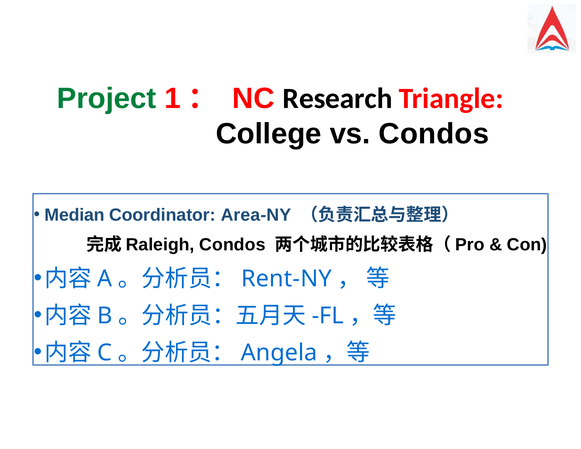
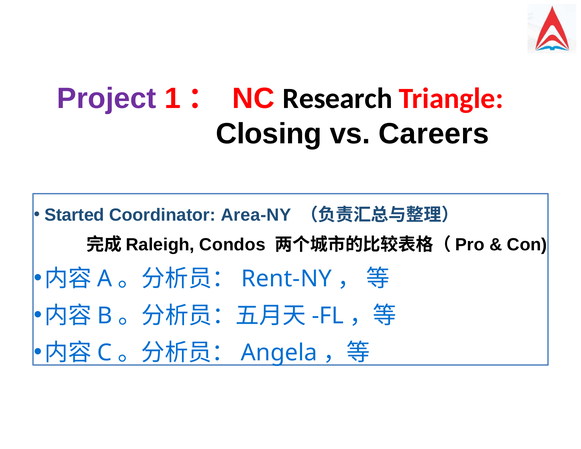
Project colour: green -> purple
College: College -> Closing
vs Condos: Condos -> Careers
Median: Median -> Started
